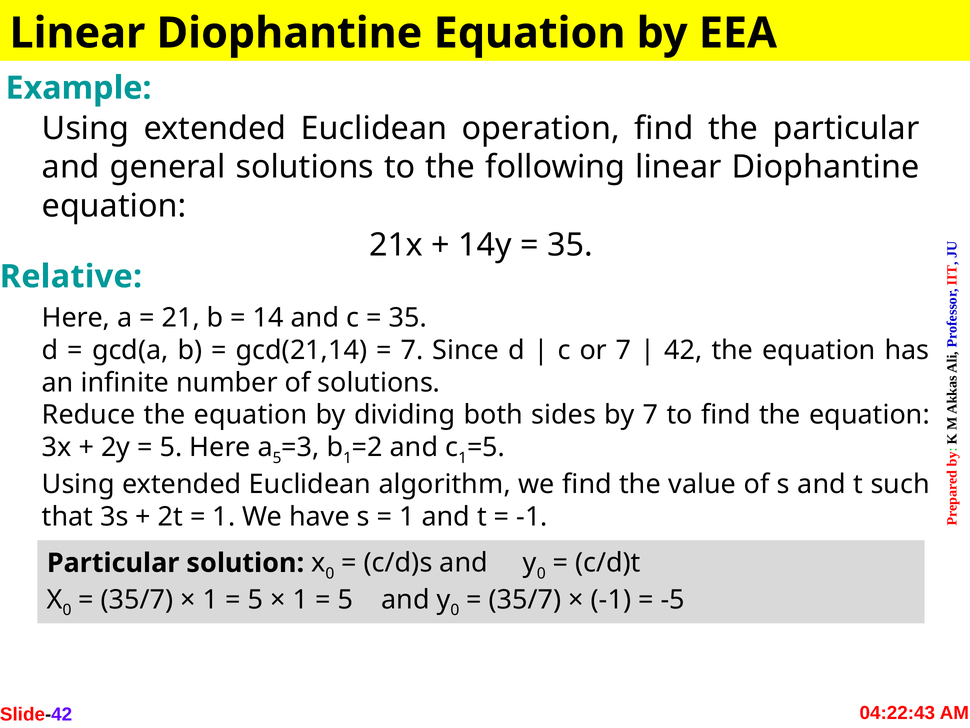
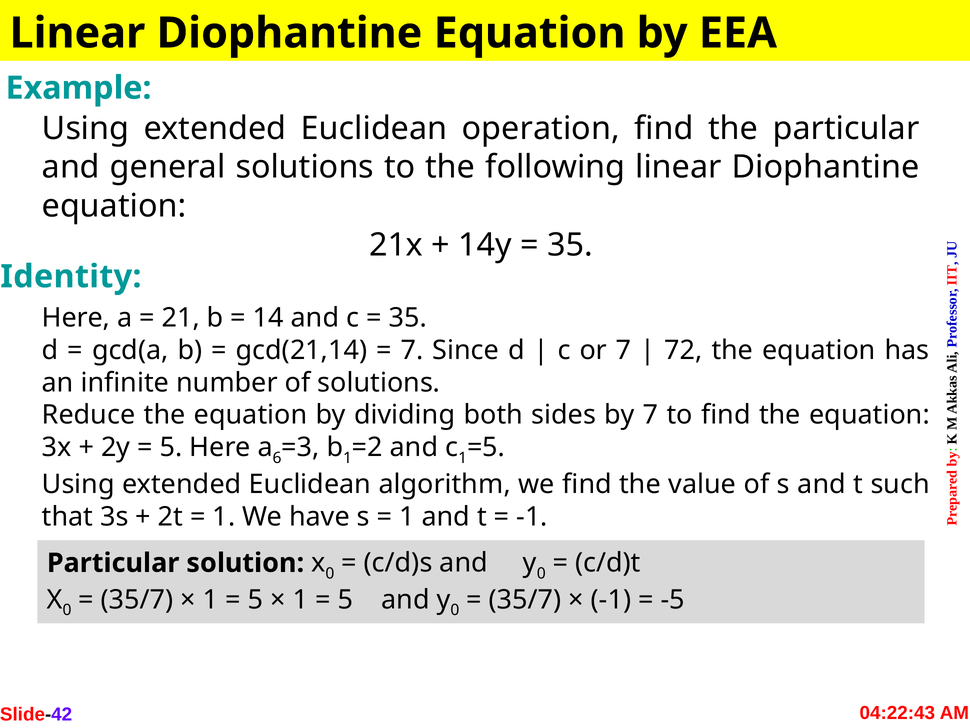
Relative: Relative -> Identity
42: 42 -> 72
a 5: 5 -> 6
